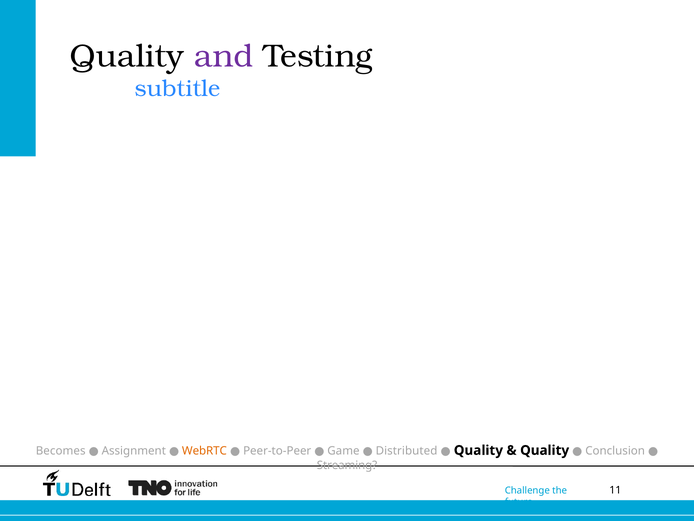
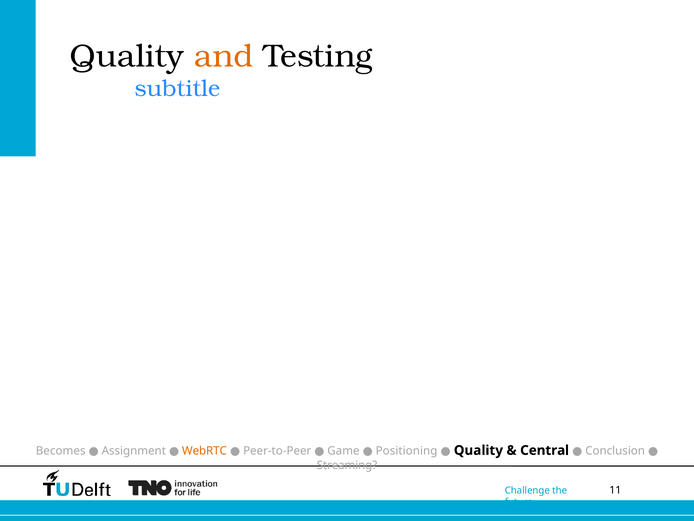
and colour: purple -> orange
Distributed: Distributed -> Positioning
Quality at (545, 450): Quality -> Central
